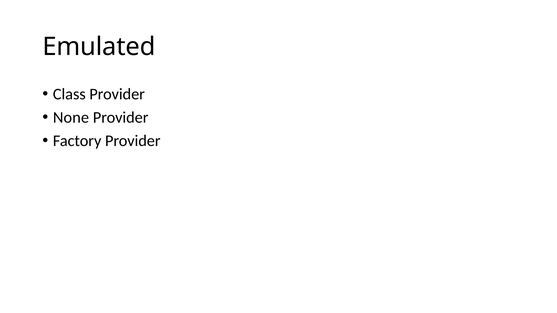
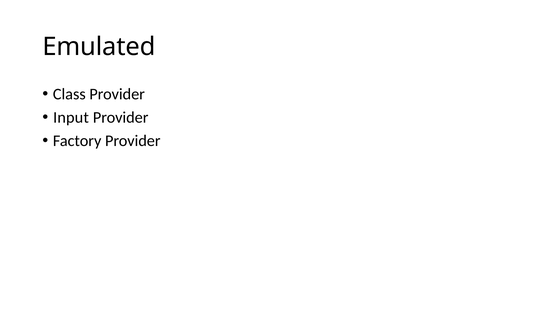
None: None -> Input
